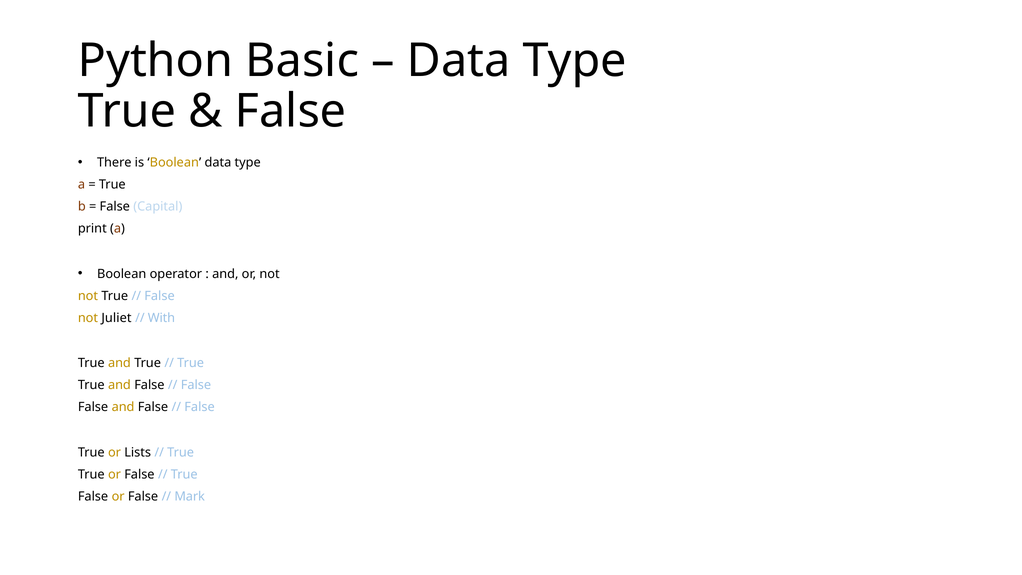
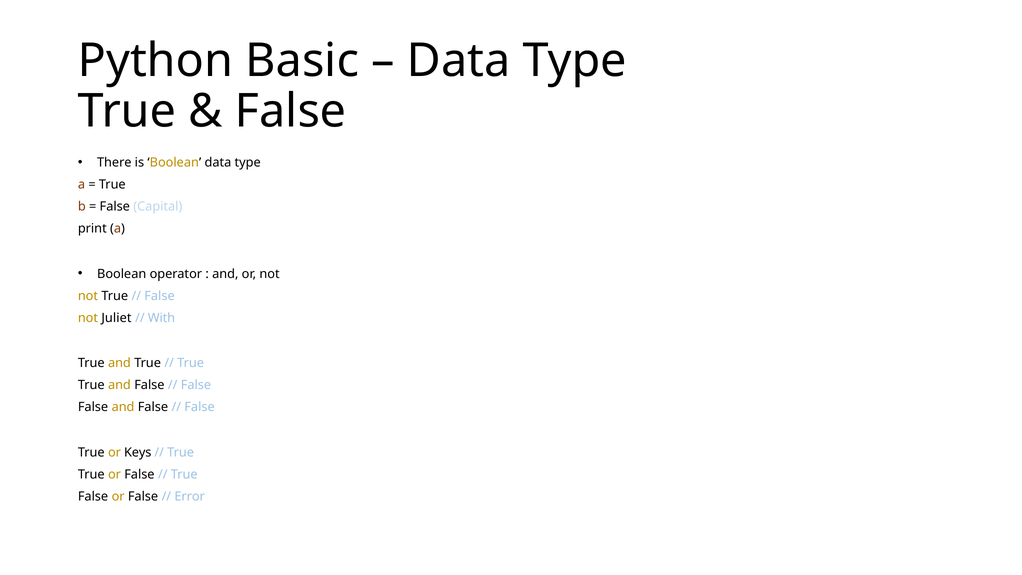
Lists: Lists -> Keys
Mark: Mark -> Error
